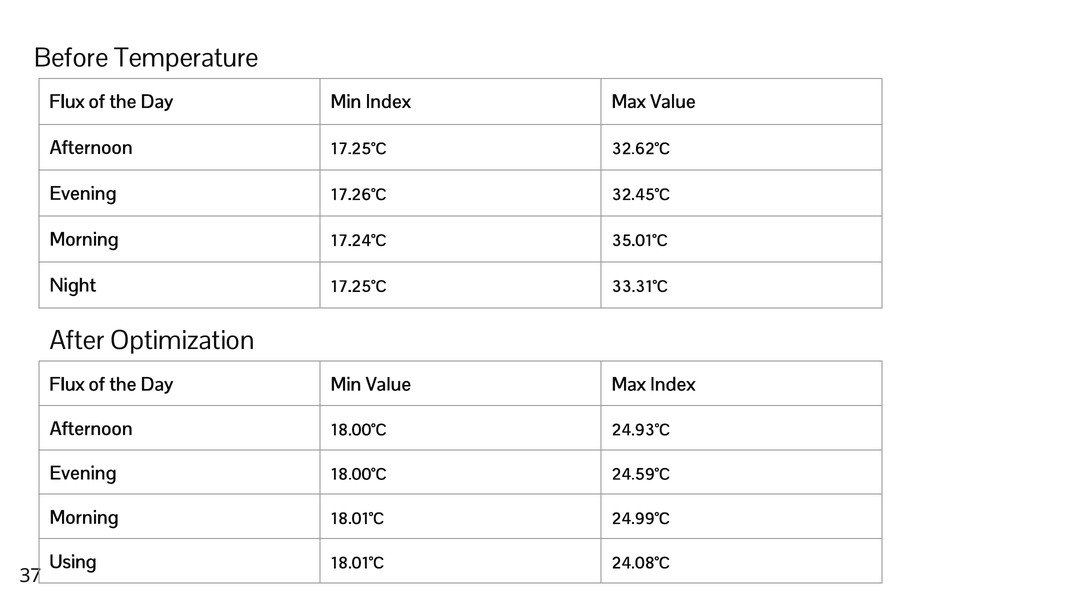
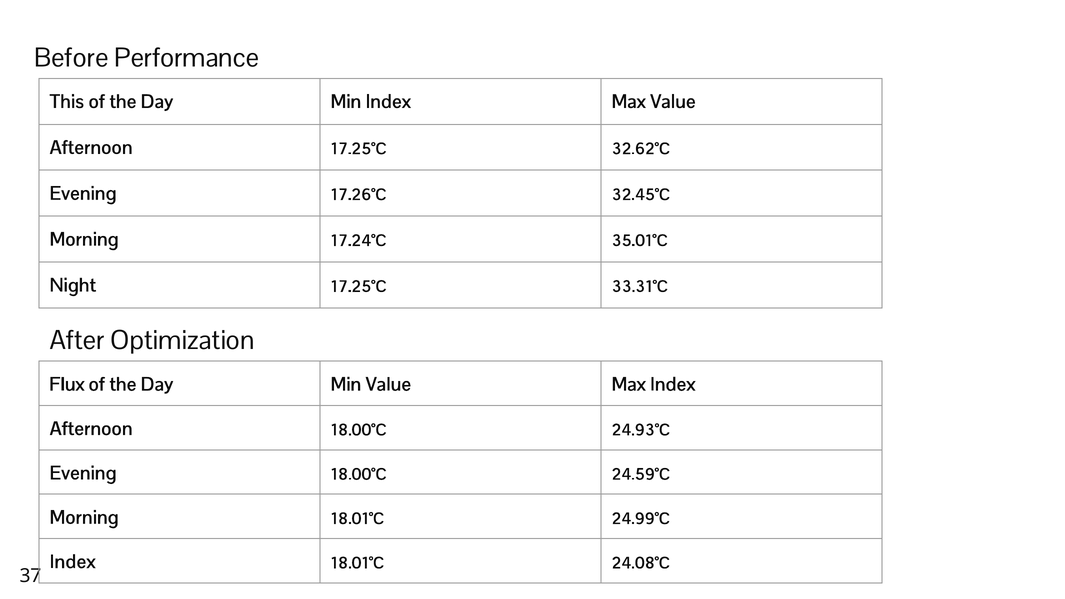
Temperature: Temperature -> Performance
Flux at (67, 102): Flux -> This
Using at (73, 562): Using -> Index
